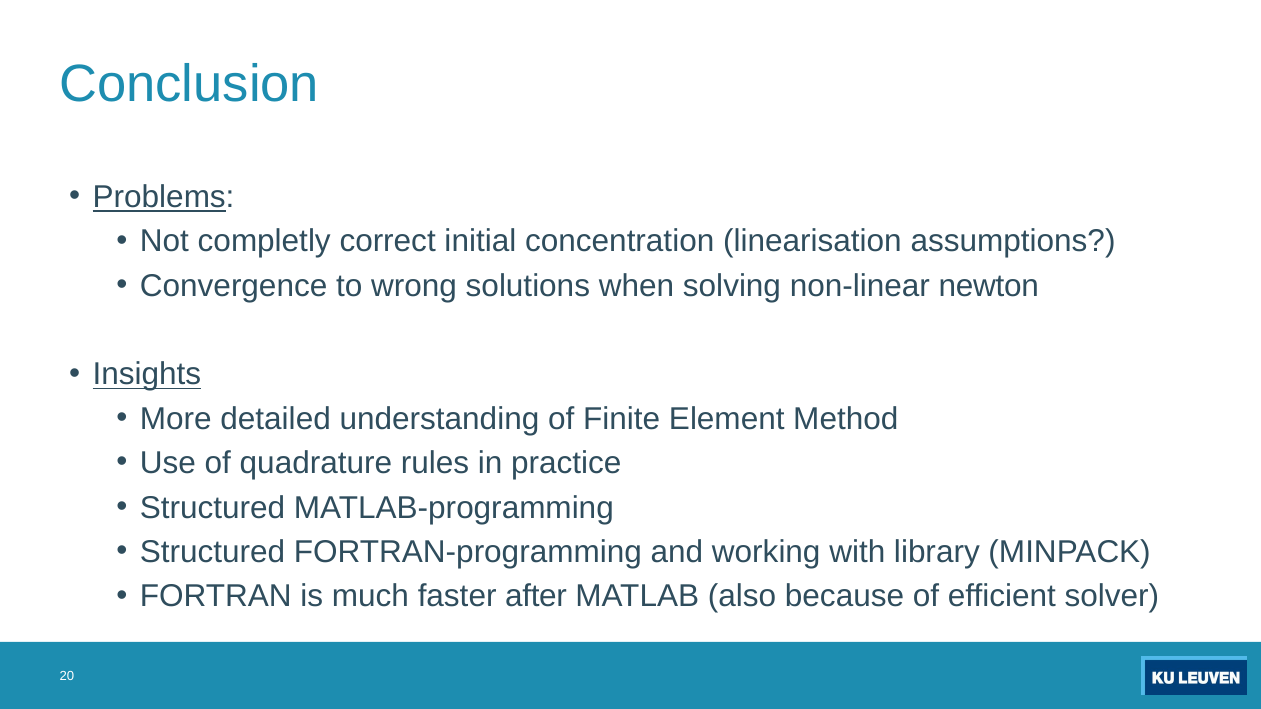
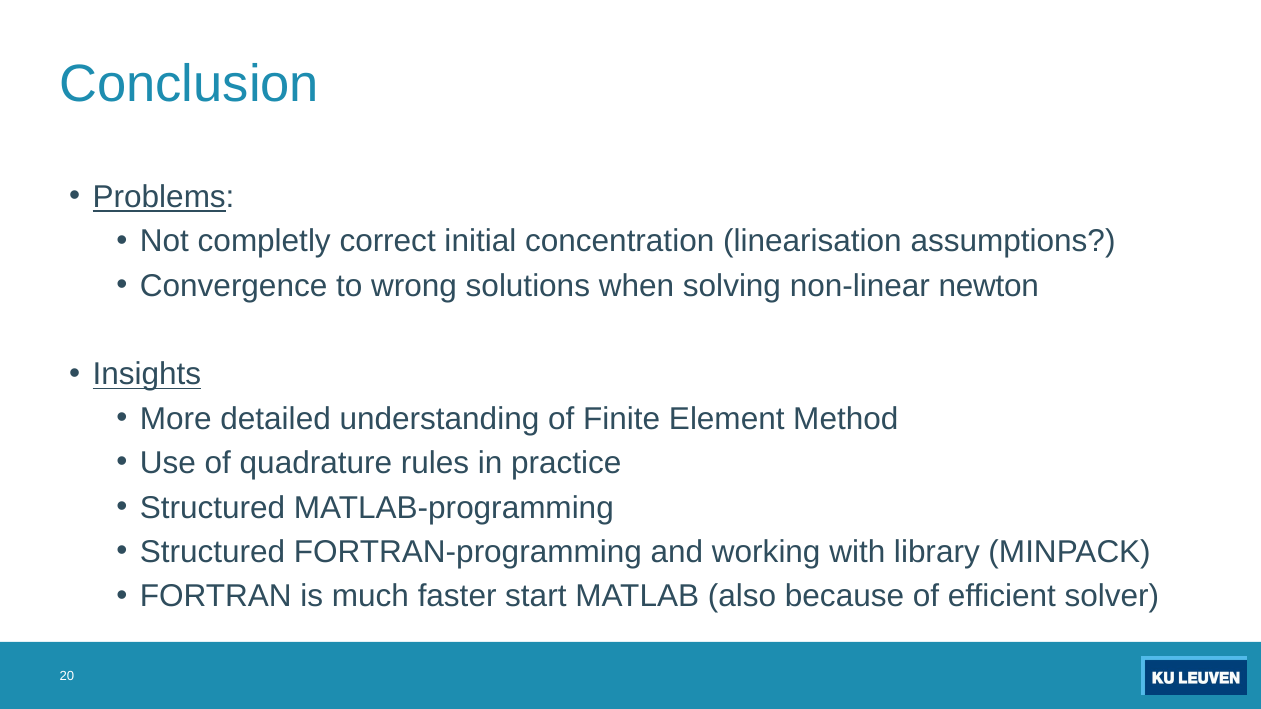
after: after -> start
